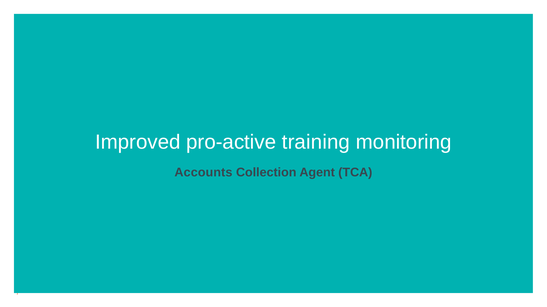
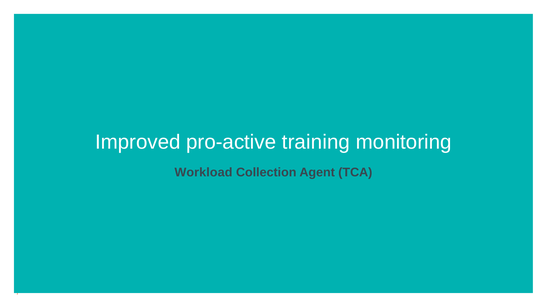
Accounts: Accounts -> Workload
